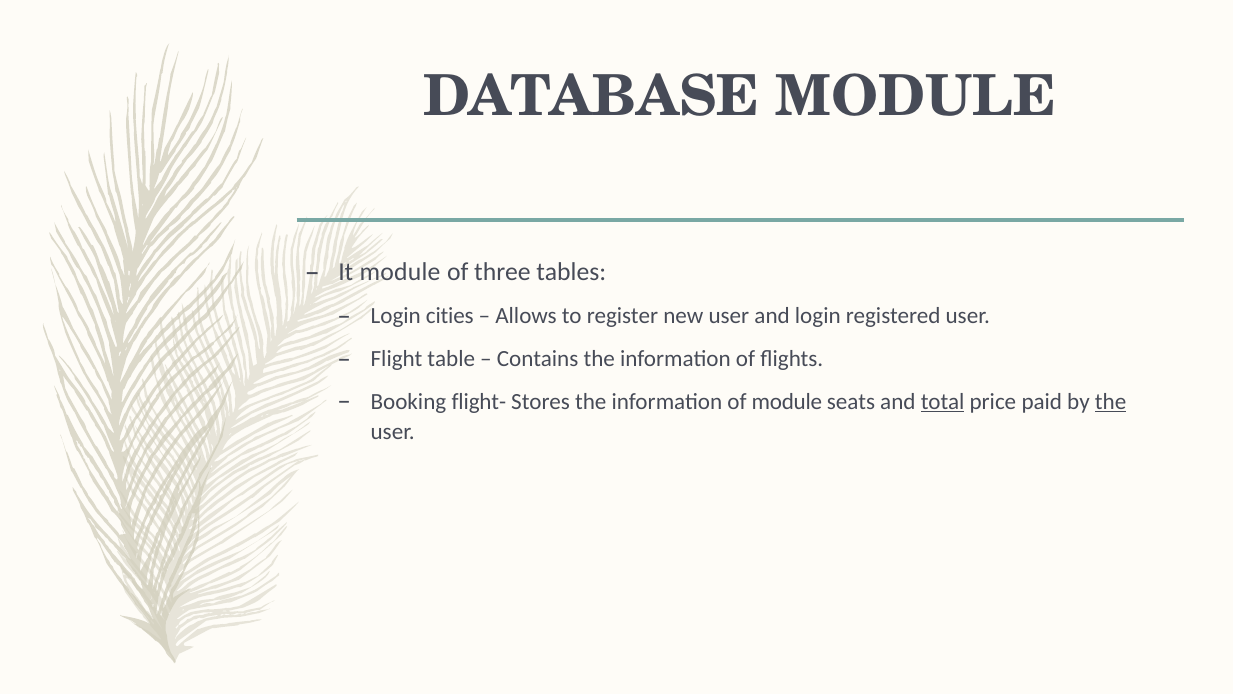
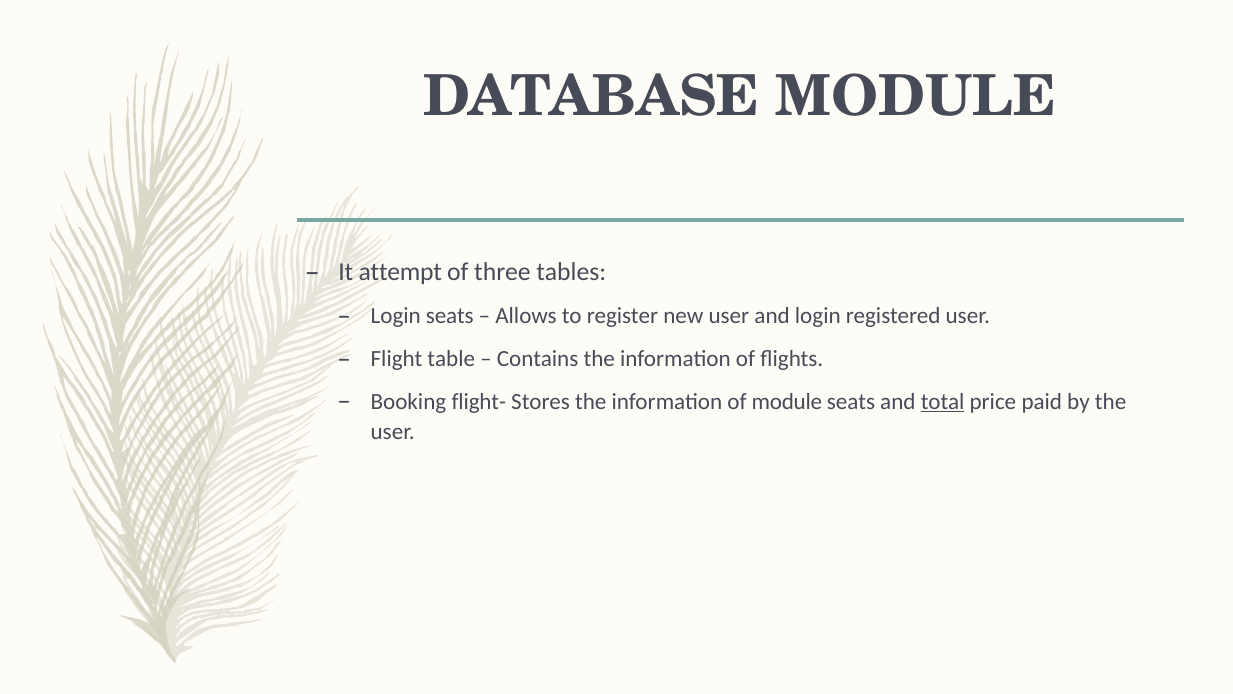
It module: module -> attempt
Login cities: cities -> seats
the at (1111, 401) underline: present -> none
